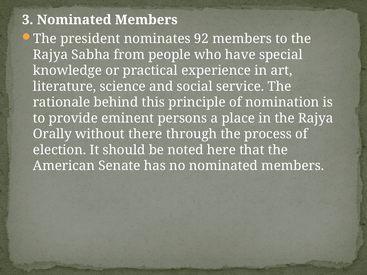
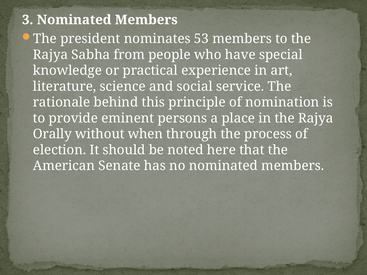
92: 92 -> 53
there: there -> when
